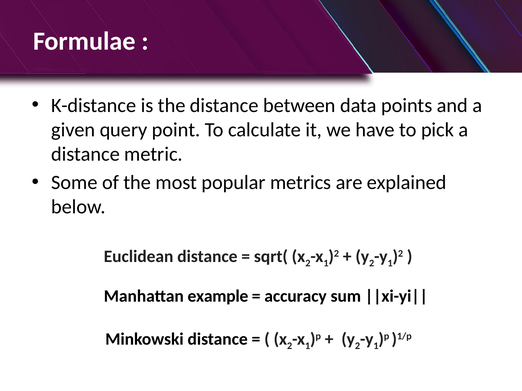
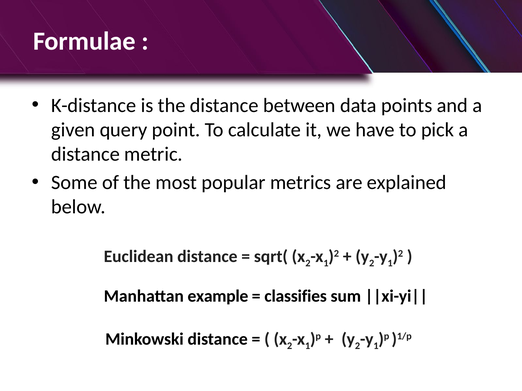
accuracy: accuracy -> classifies
